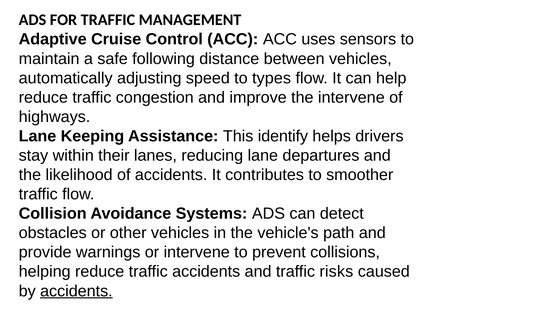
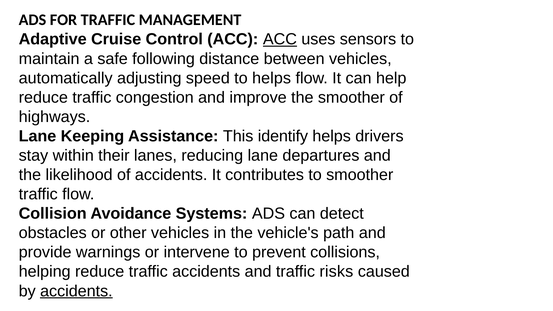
ACC at (280, 39) underline: none -> present
to types: types -> helps
the intervene: intervene -> smoother
